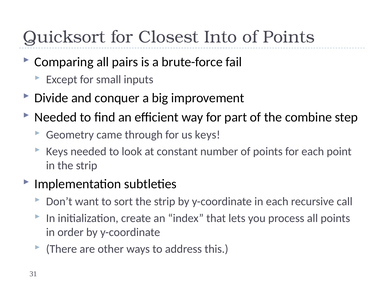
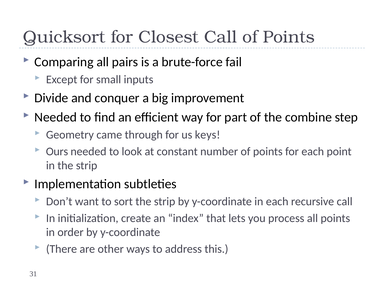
Closest Into: Into -> Call
Keys at (57, 151): Keys -> Ours
